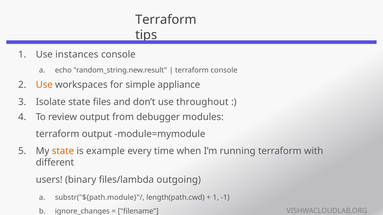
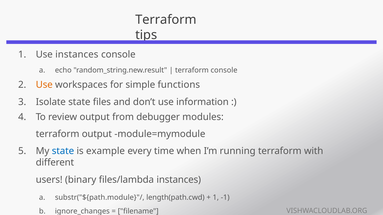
appliance: appliance -> functions
throughout: throughout -> information
state at (63, 151) colour: orange -> blue
files/lambda outgoing: outgoing -> instances
